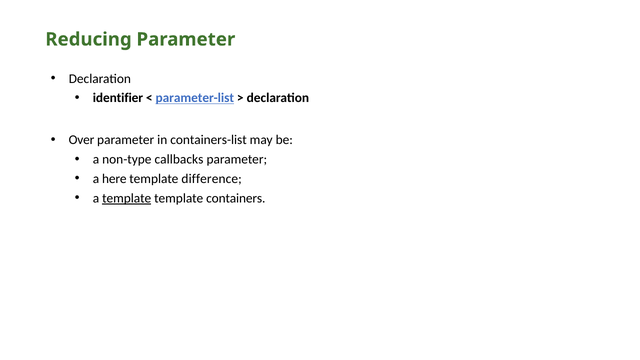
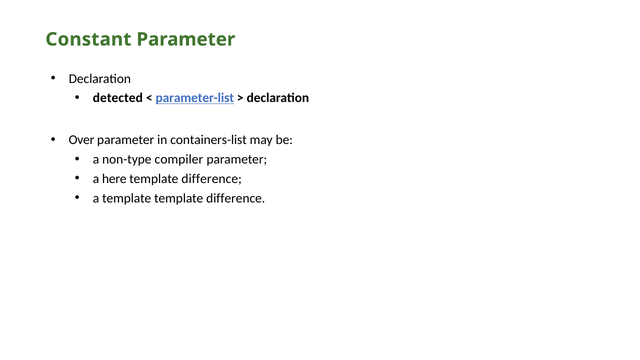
Reducing: Reducing -> Constant
identifier: identifier -> detected
callbacks: callbacks -> compiler
template at (127, 198) underline: present -> none
containers at (236, 198): containers -> difference
